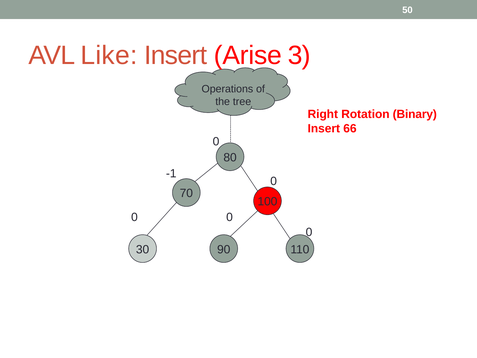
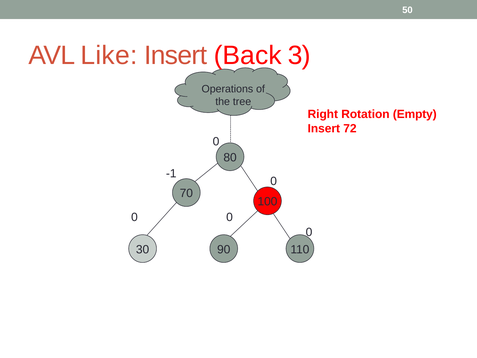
Arise: Arise -> Back
Binary: Binary -> Empty
66: 66 -> 72
